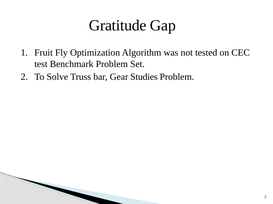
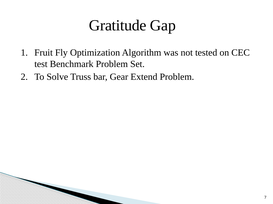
Studies: Studies -> Extend
